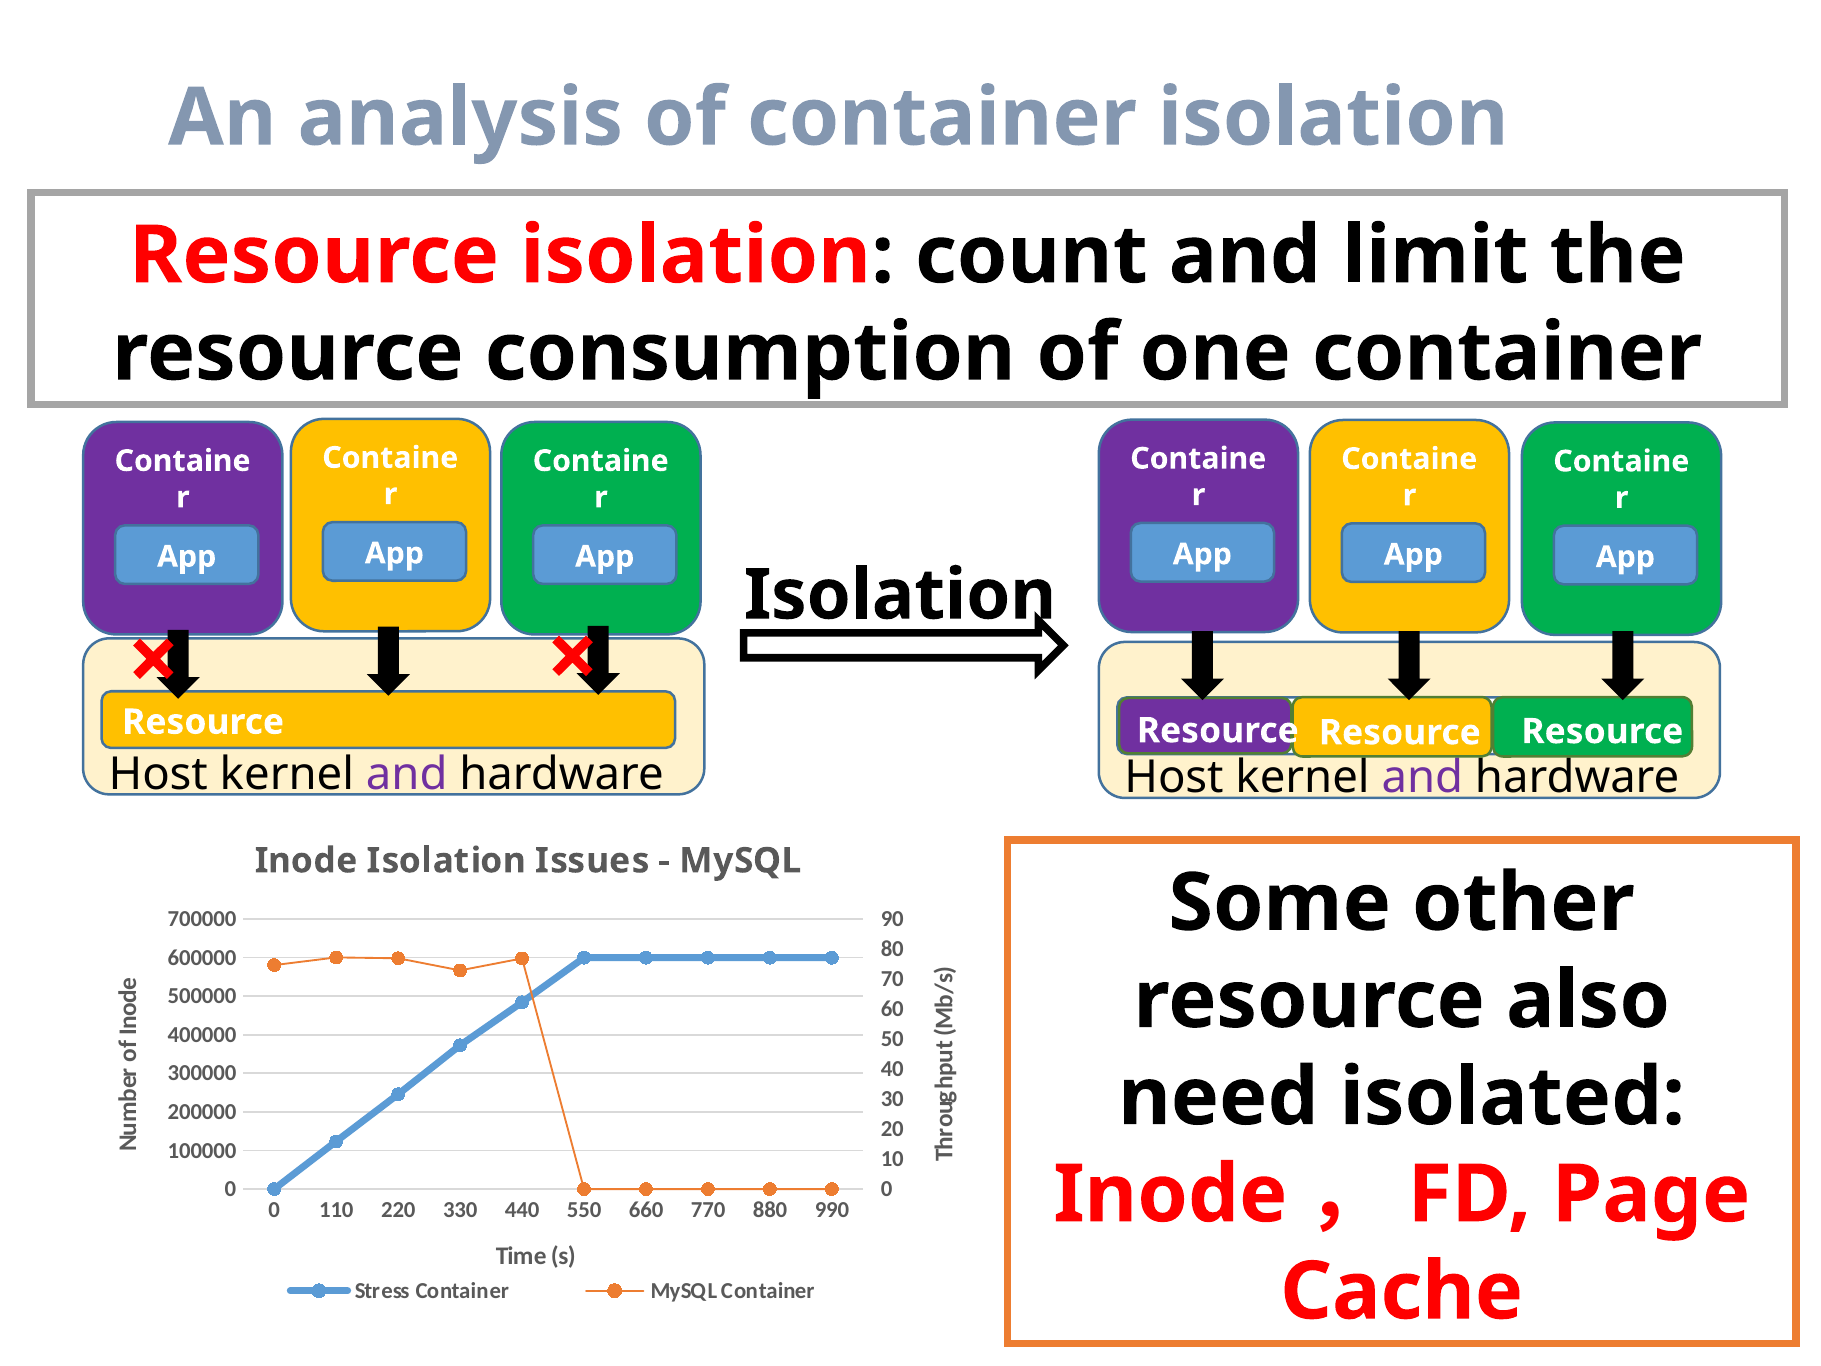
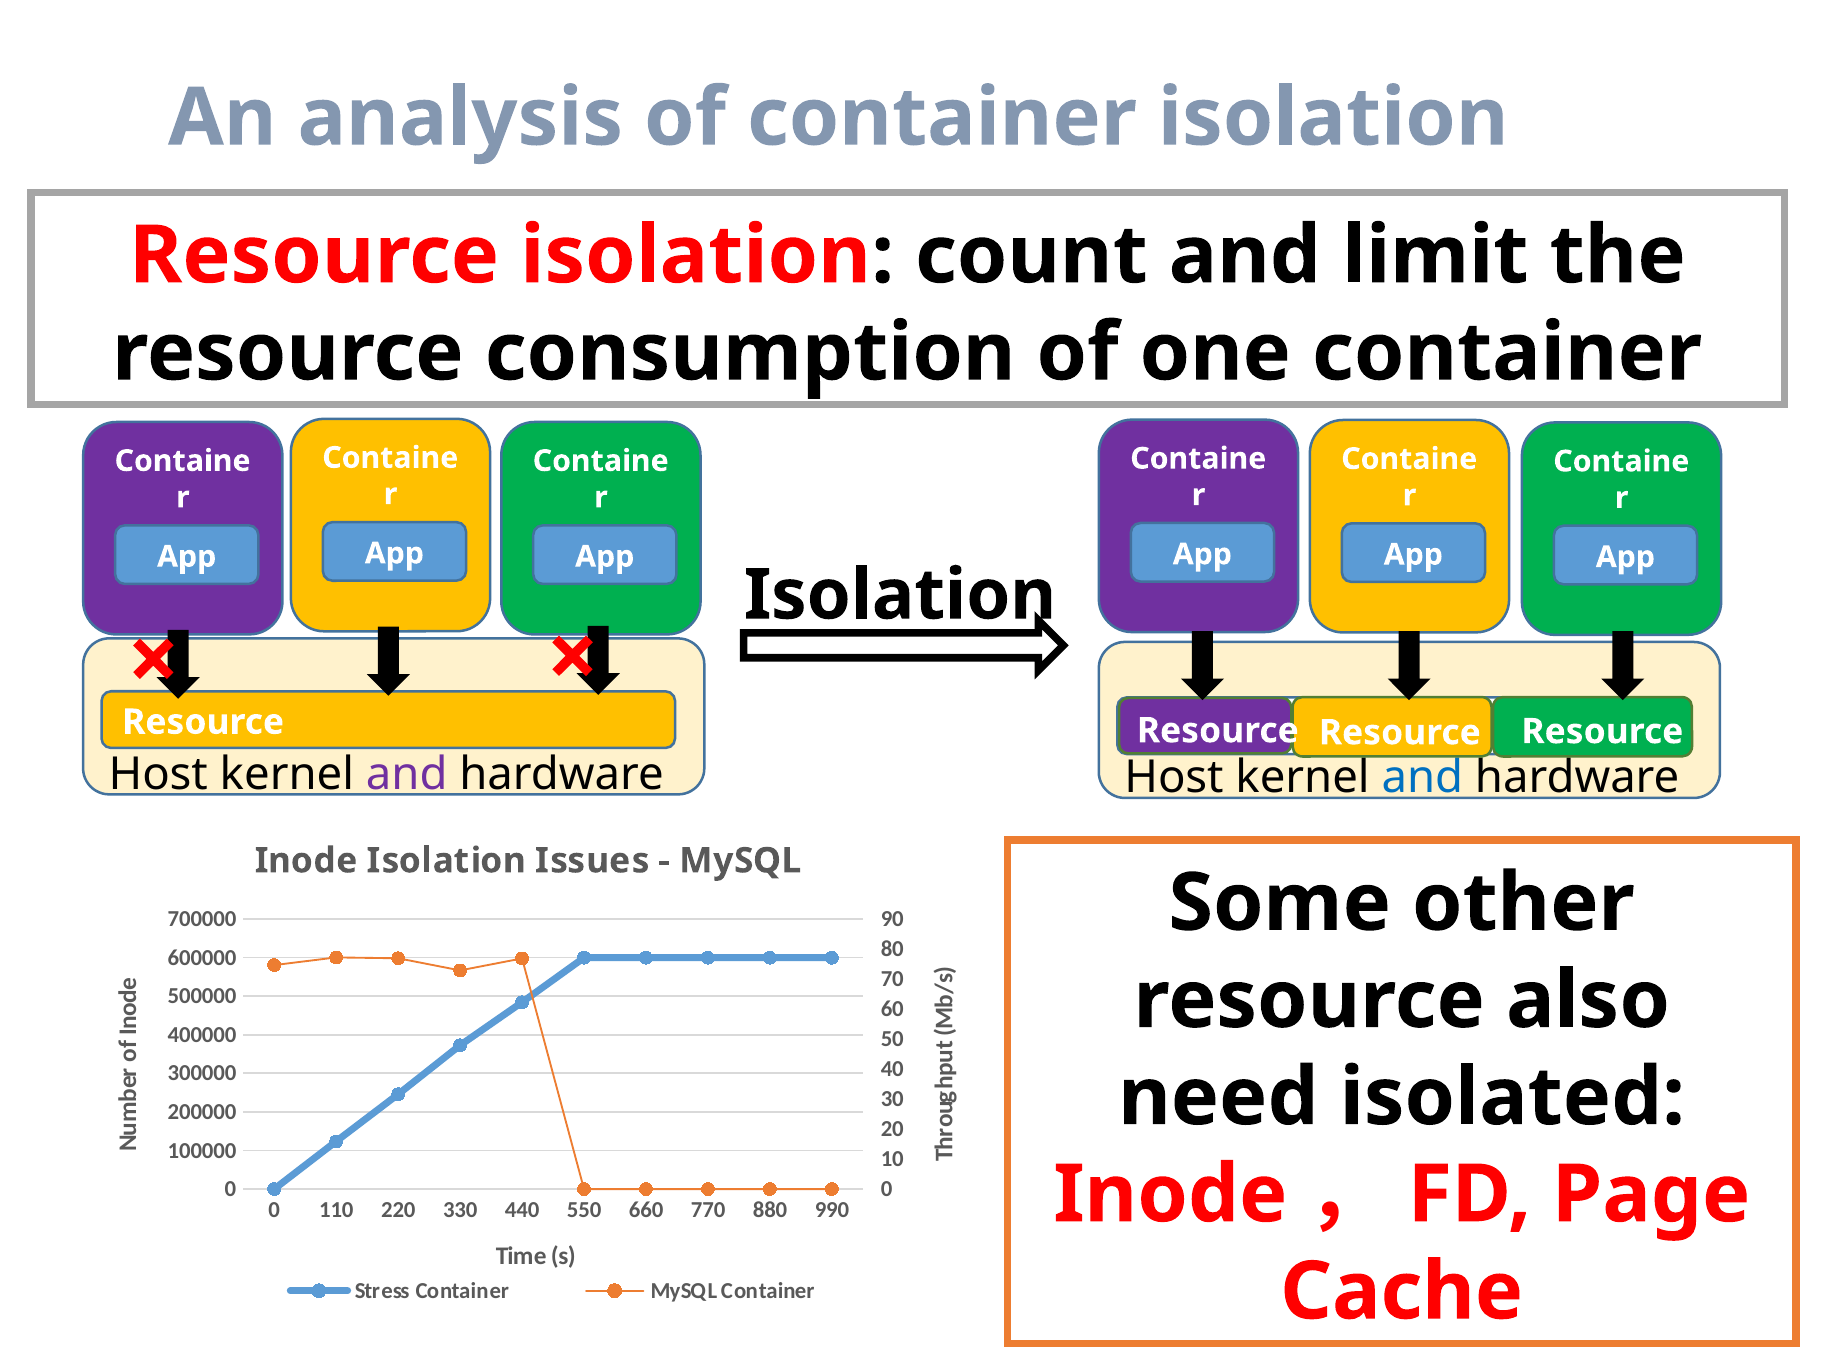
and at (1422, 778) colour: purple -> blue
